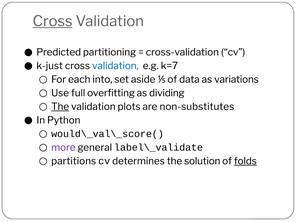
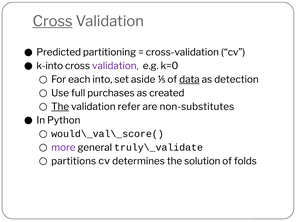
k-just: k-just -> k-into
validation at (115, 66) colour: blue -> purple
k=7: k=7 -> k=0
data underline: none -> present
variations: variations -> detection
overfitting: overfitting -> purchases
dividing: dividing -> created
plots: plots -> refer
label\_validate: label\_validate -> truly\_validate
folds underline: present -> none
